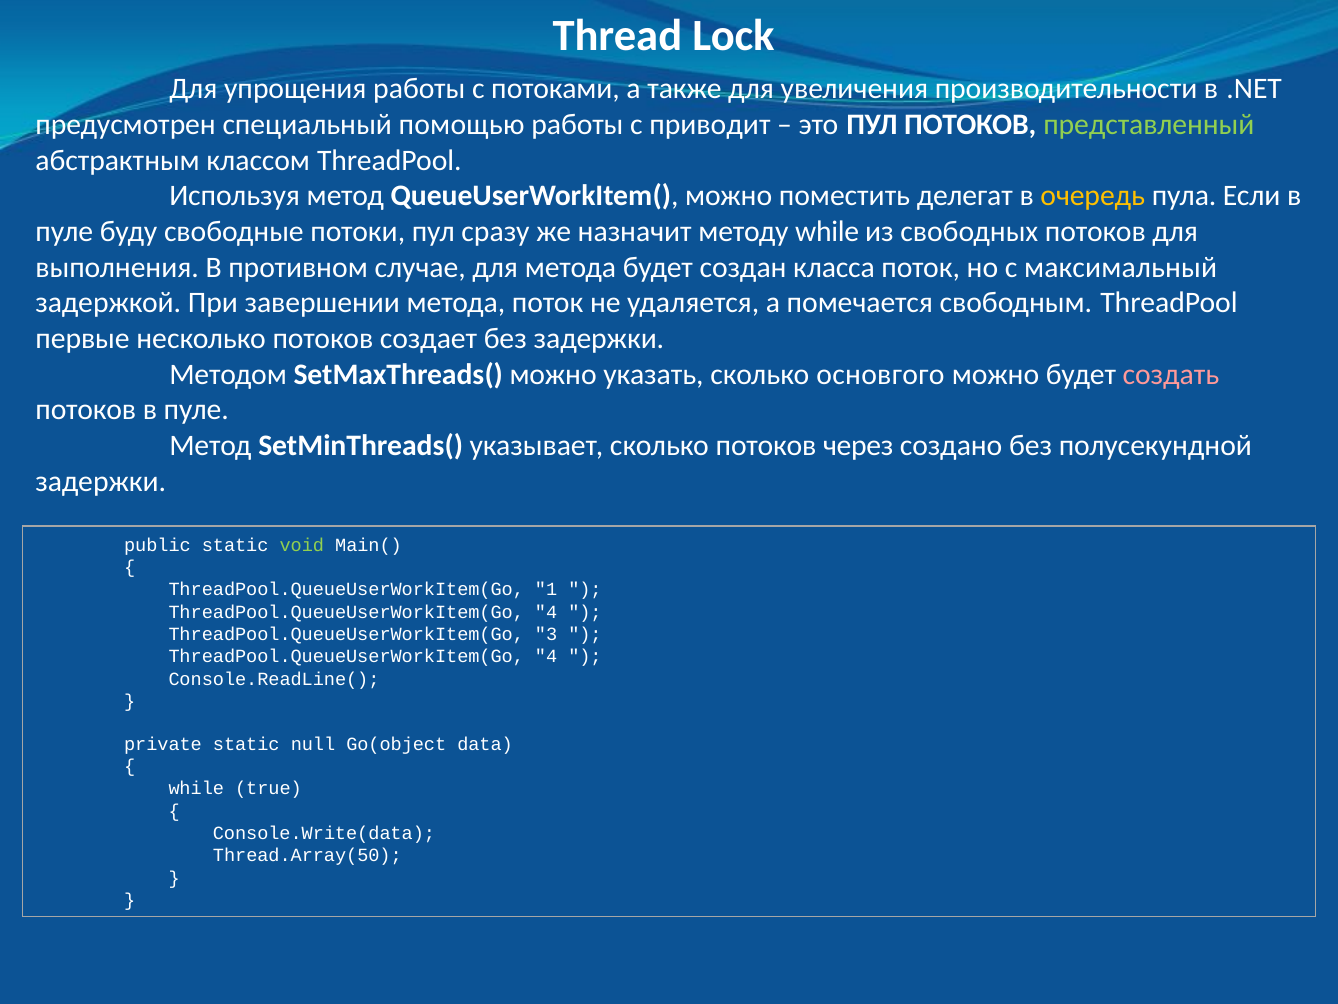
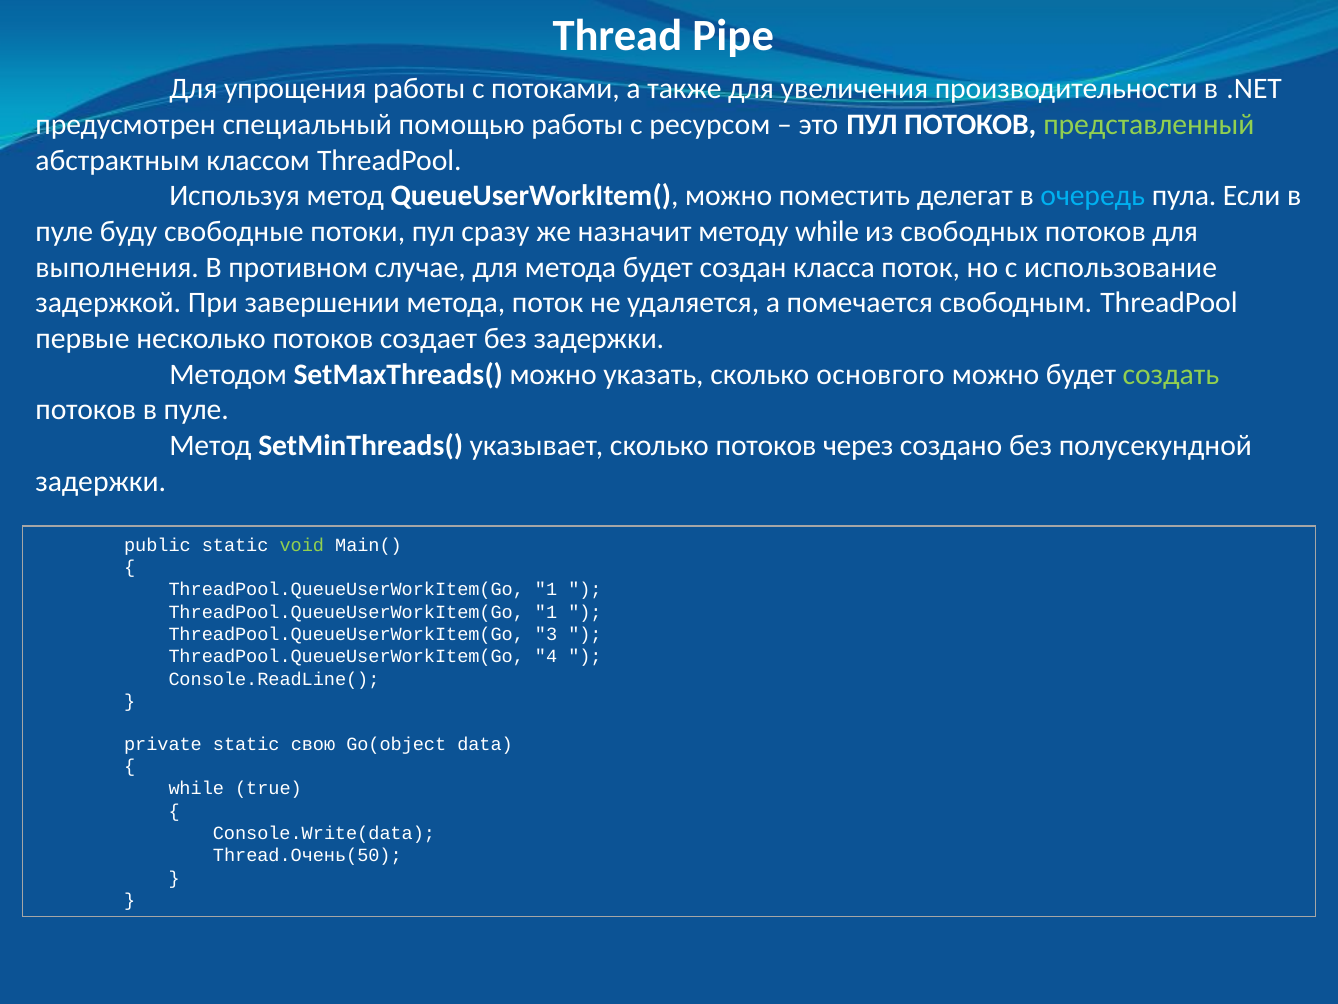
Lock: Lock -> Pipe
приводит: приводит -> ресурсом
очередь colour: yellow -> light blue
максимальный: максимальный -> использование
создать colour: pink -> light green
4 at (546, 612): 4 -> 1
null: null -> свою
Thread.Array(50: Thread.Array(50 -> Thread.Очень(50
